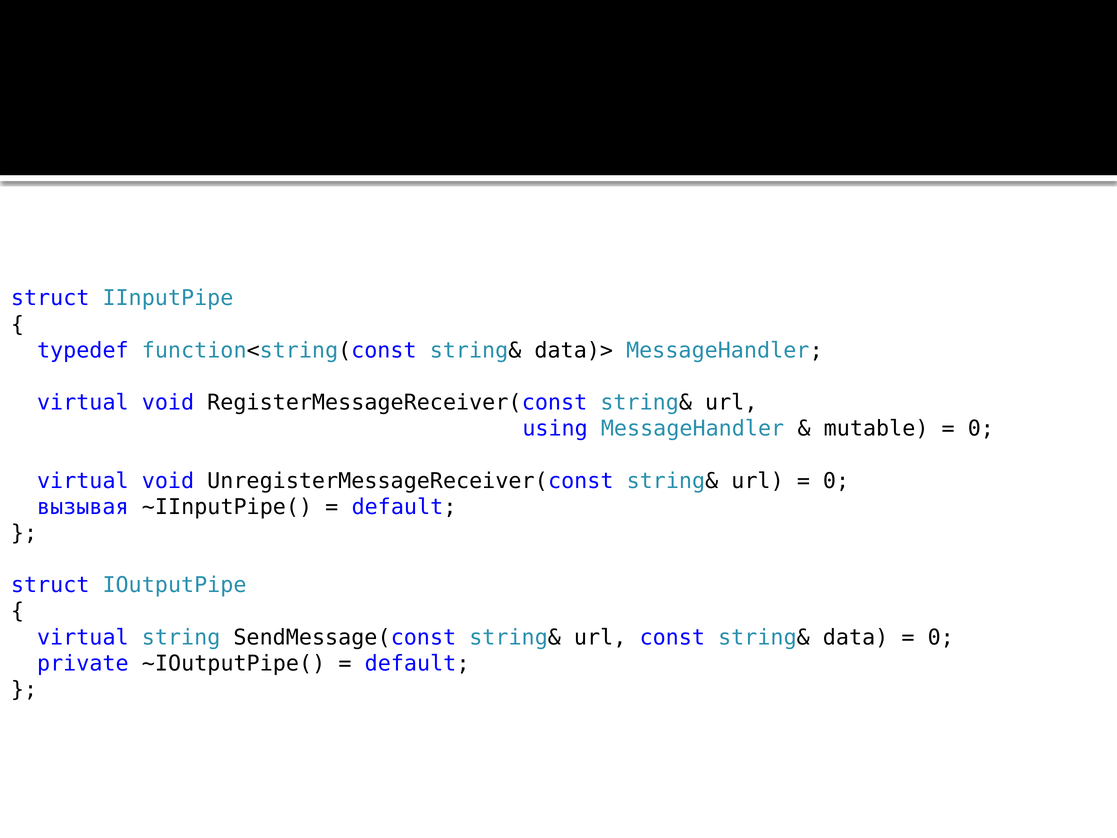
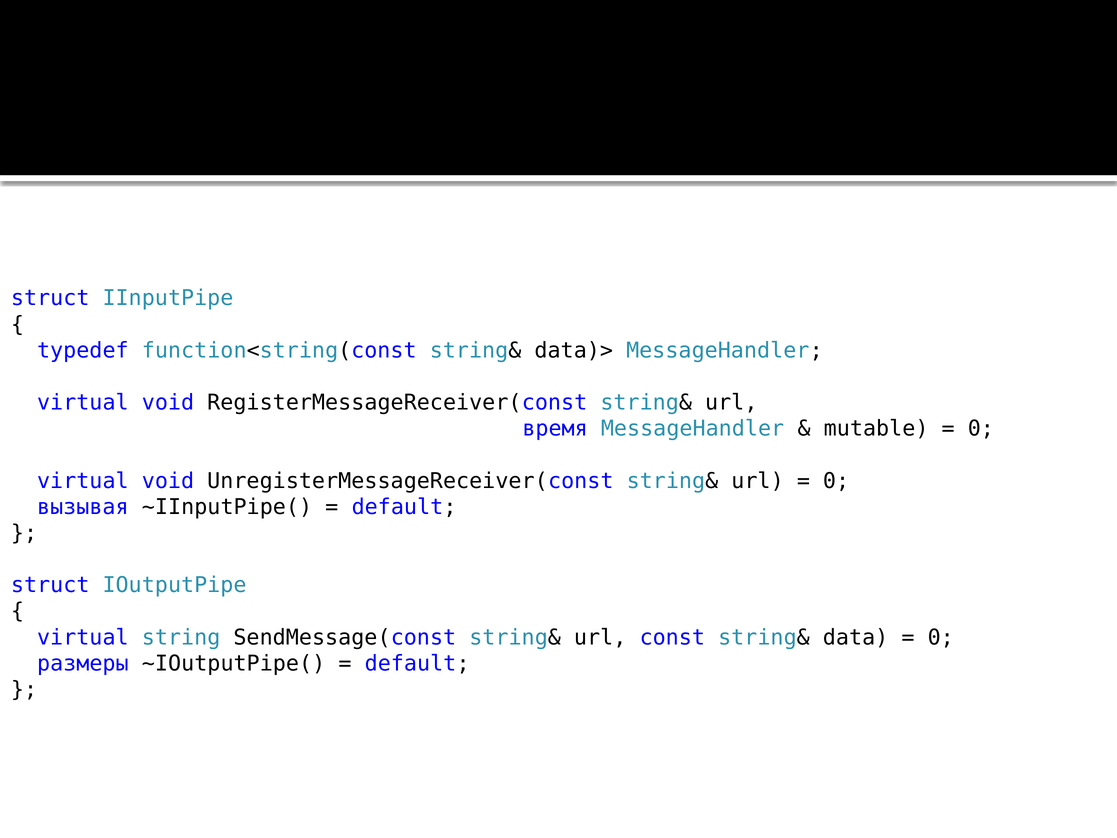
using: using -> время
private: private -> размеры
